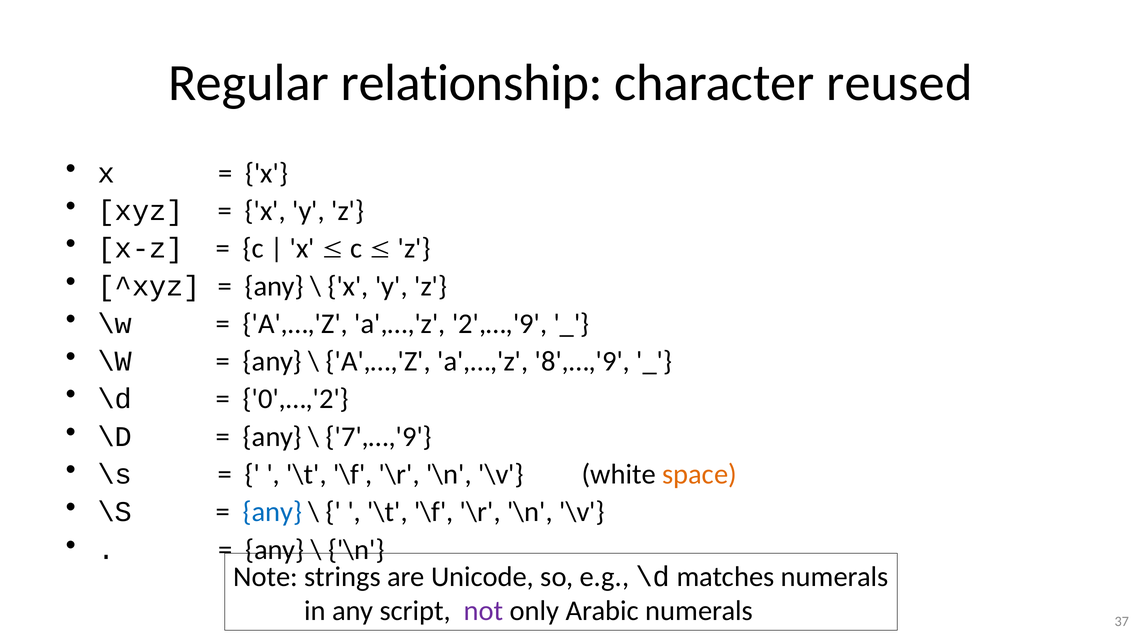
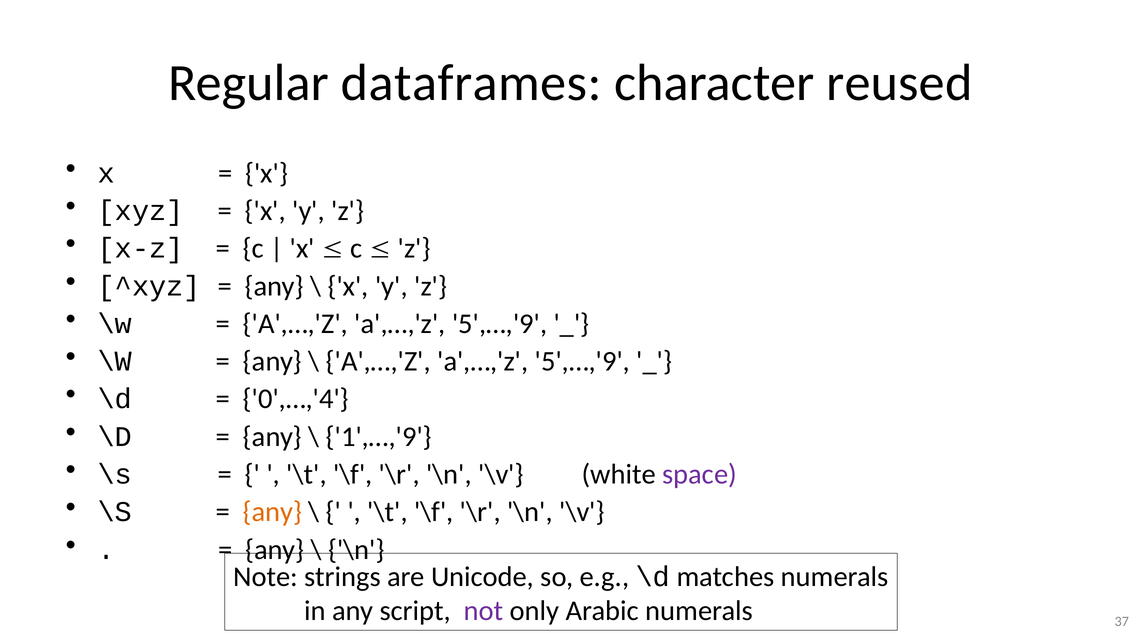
relationship: relationship -> dataframes
2',…,'9 at (500, 324): 2',…,'9 -> 5',…,'9
8',…,'9 at (582, 362): 8',…,'9 -> 5',…,'9
0',…,'2: 0',…,'2 -> 0',…,'4
7',…,'9: 7',…,'9 -> 1',…,'9
space colour: orange -> purple
any at (272, 512) colour: blue -> orange
